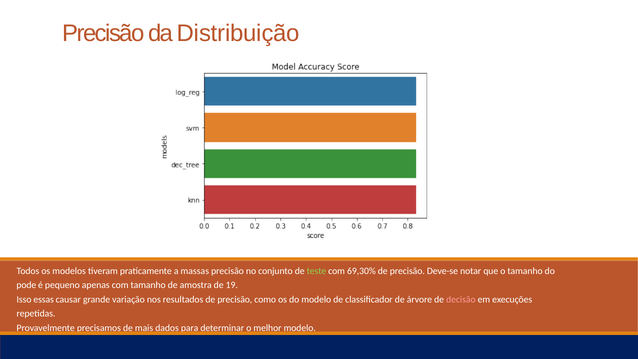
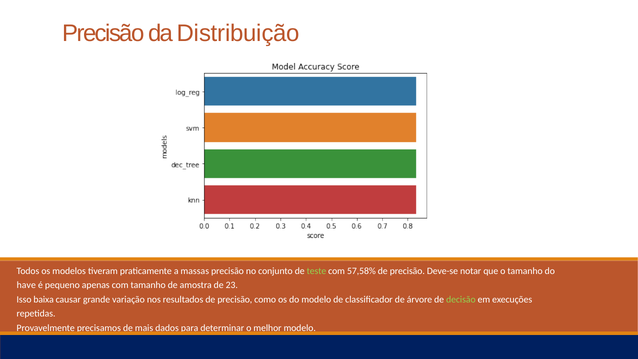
69,30%: 69,30% -> 57,58%
pode: pode -> have
19: 19 -> 23
essas: essas -> baixa
decisão colour: pink -> light green
